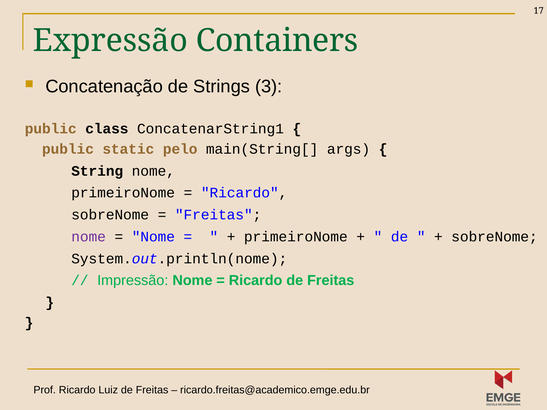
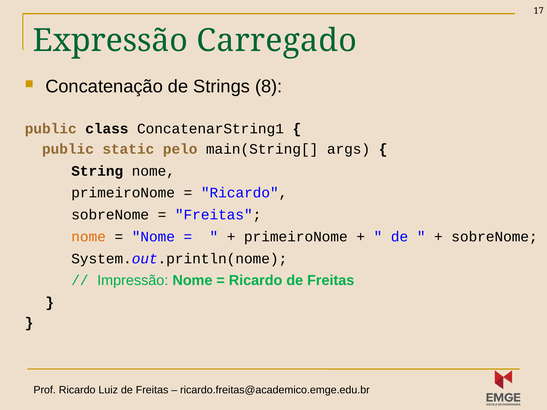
Containers: Containers -> Carregado
3: 3 -> 8
nome at (89, 237) colour: purple -> orange
